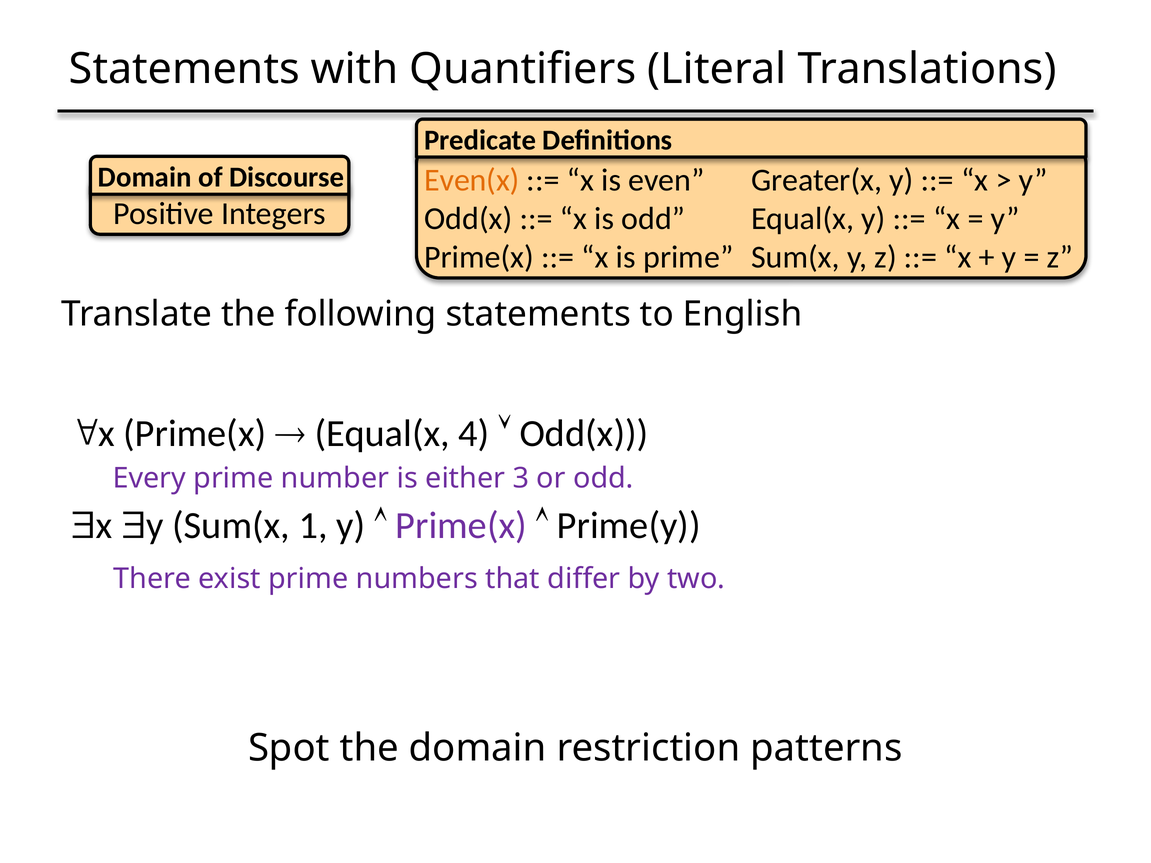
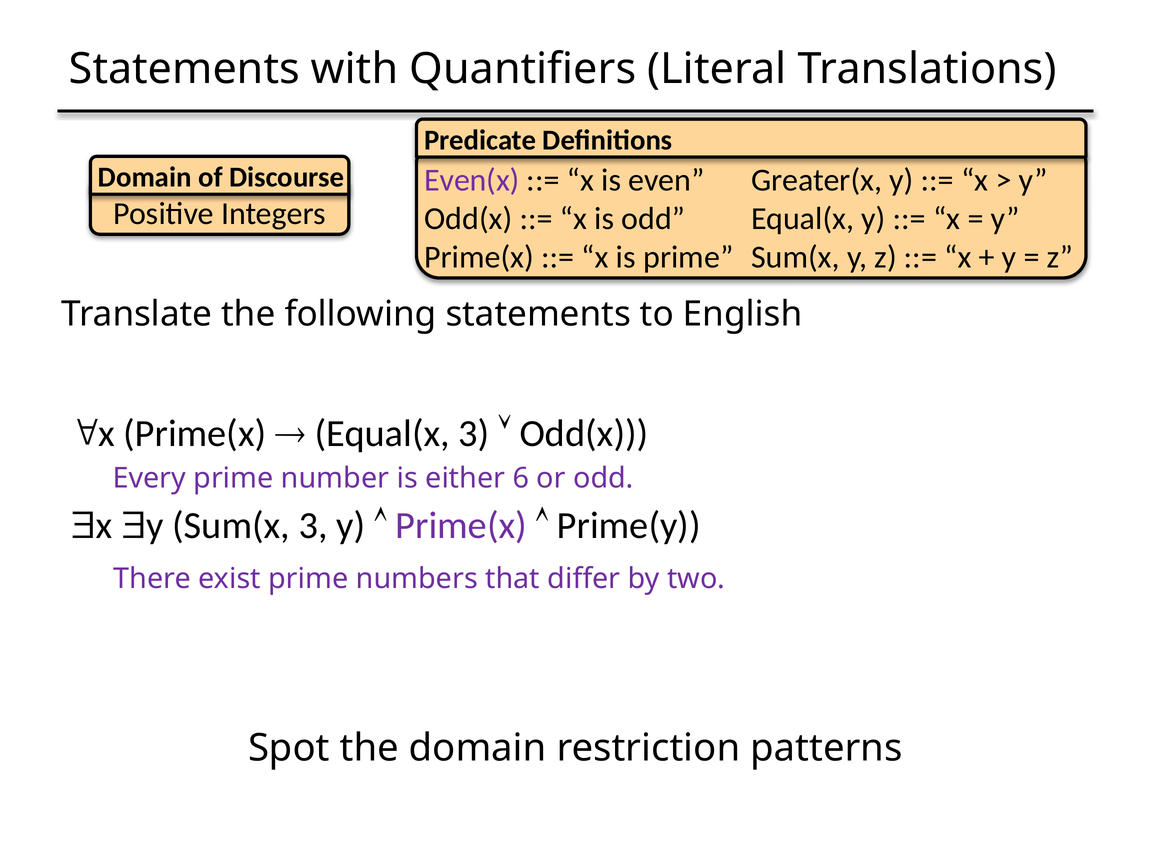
Even(x colour: orange -> purple
Equal(x 4: 4 -> 3
3: 3 -> 6
Sum(x 1: 1 -> 3
